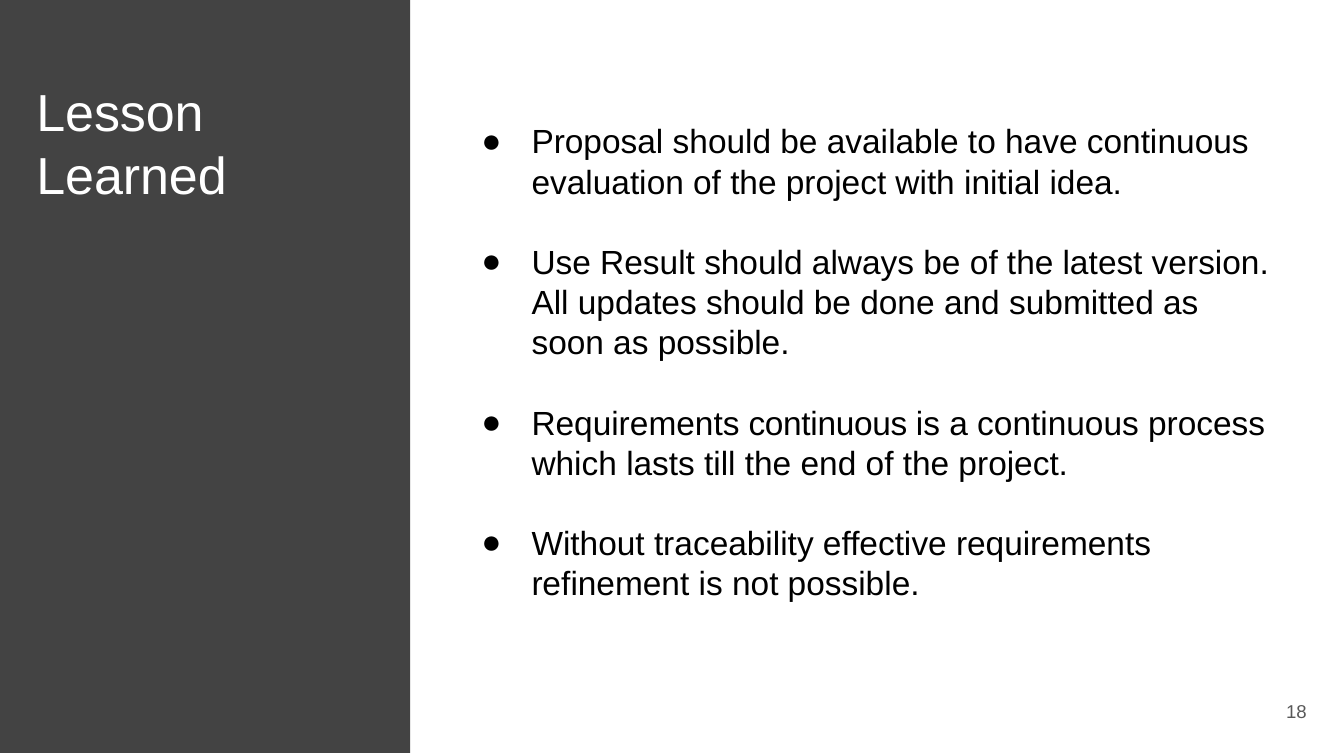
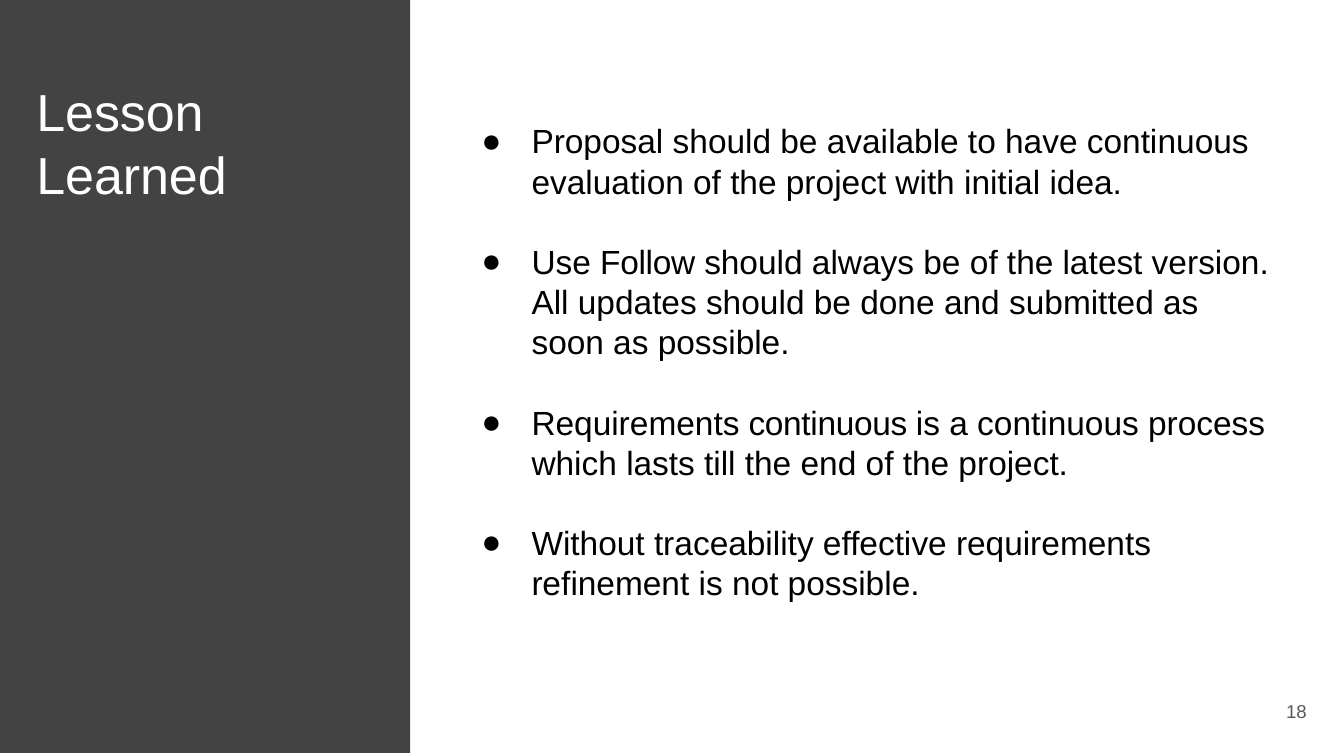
Result: Result -> Follow
